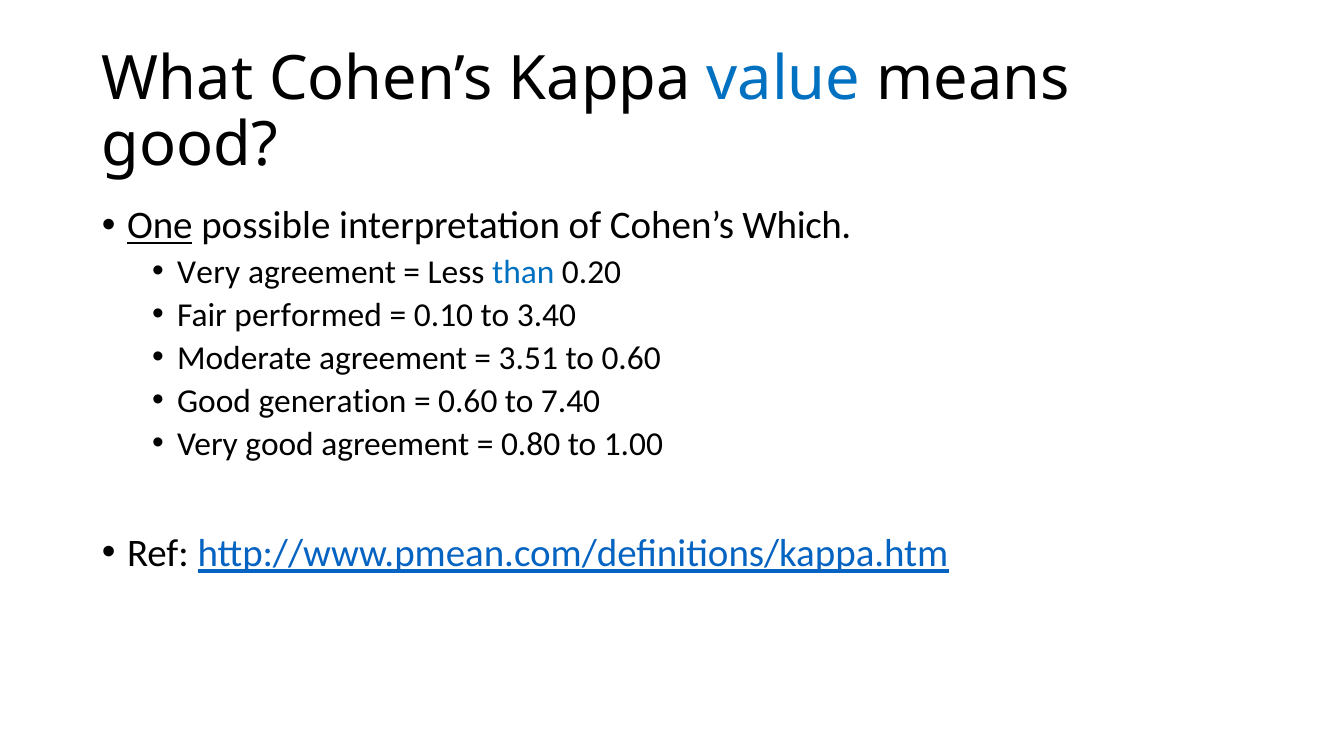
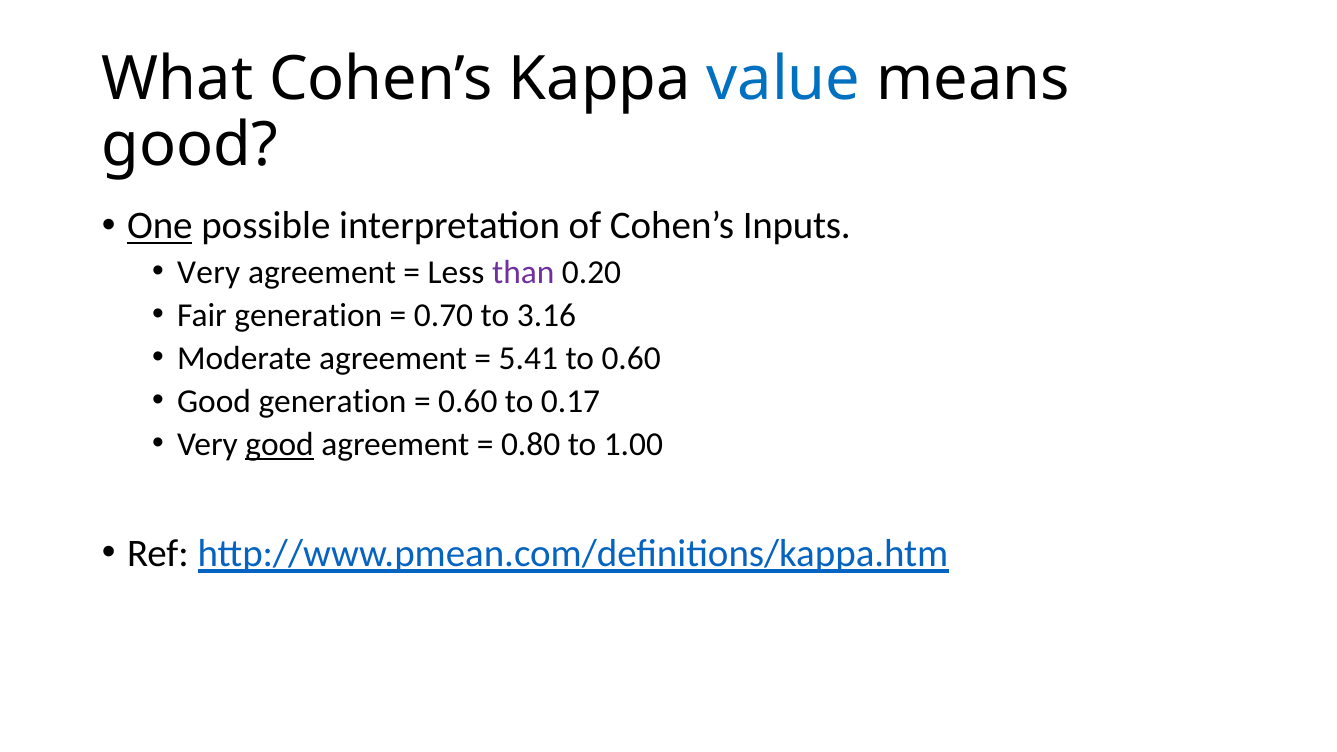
Which: Which -> Inputs
than colour: blue -> purple
Fair performed: performed -> generation
0.10: 0.10 -> 0.70
3.40: 3.40 -> 3.16
3.51: 3.51 -> 5.41
7.40: 7.40 -> 0.17
good at (280, 444) underline: none -> present
